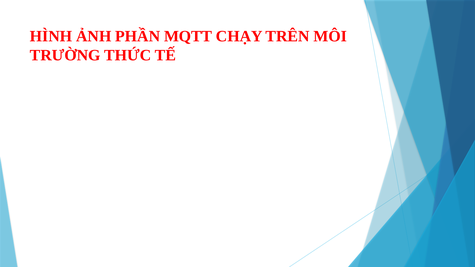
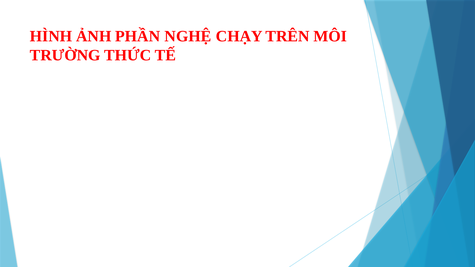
MQTT: MQTT -> NGHỆ
